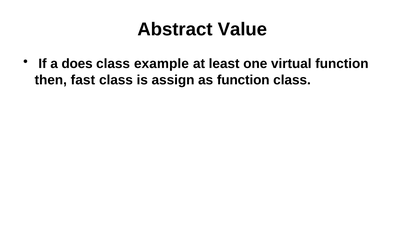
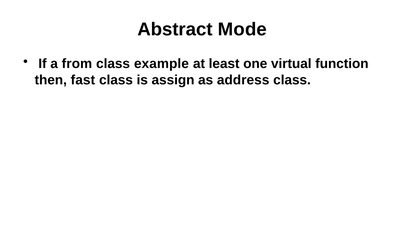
Value: Value -> Mode
does: does -> from
as function: function -> address
